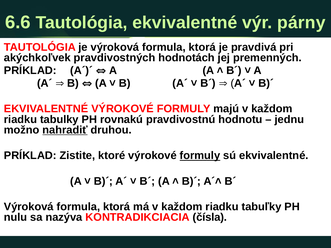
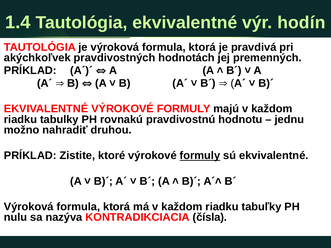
6.6: 6.6 -> 1.4
párny: párny -> hodín
nahradiť underline: present -> none
